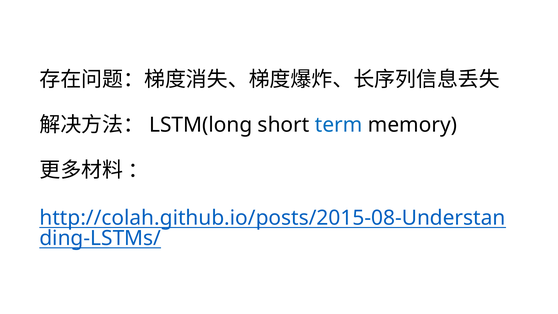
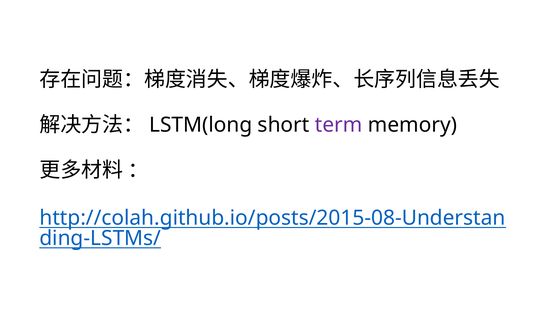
term colour: blue -> purple
